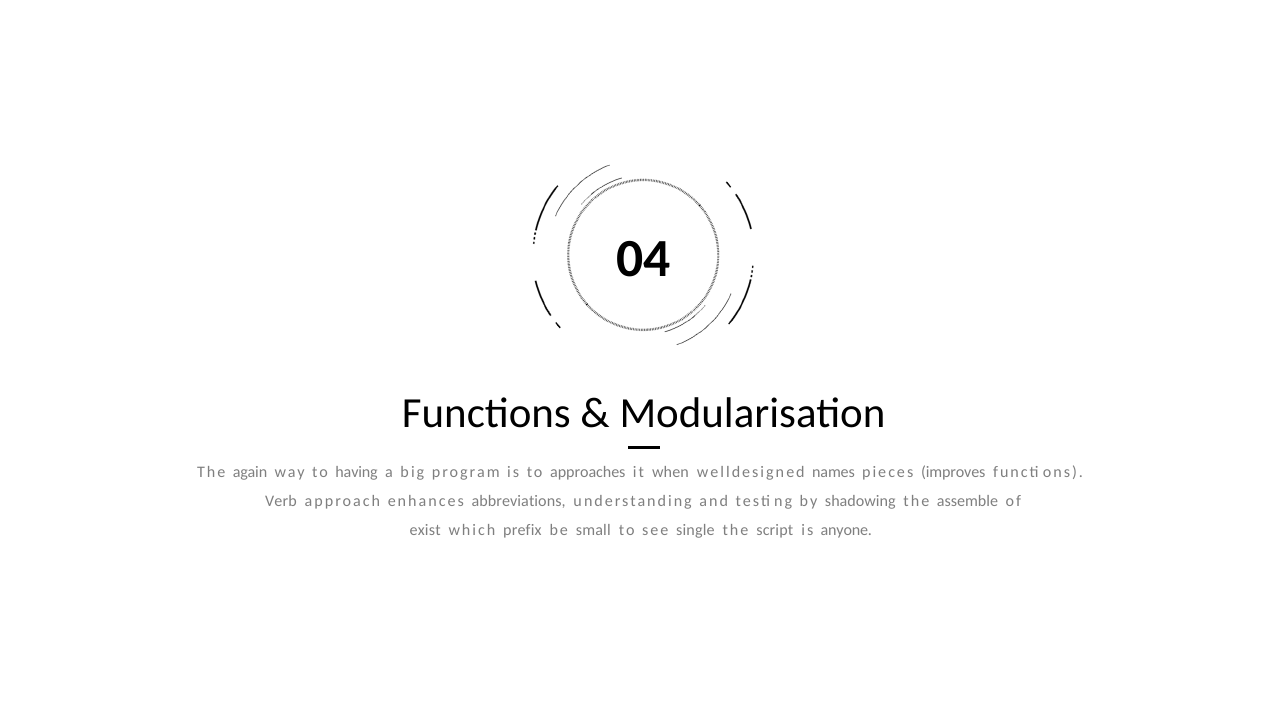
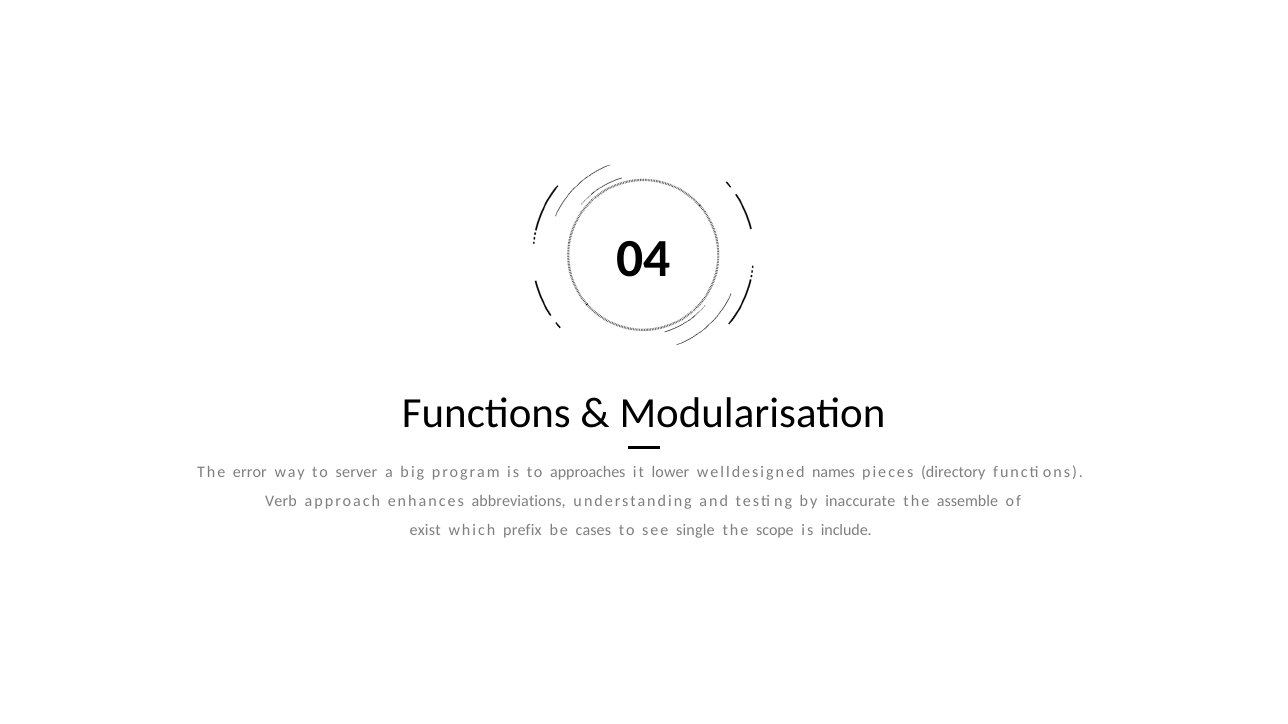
again: again -> error
having: having -> server
when: when -> lower
improves: improves -> directory
shadowing: shadowing -> inaccurate
small: small -> cases
script: script -> scope
anyone: anyone -> include
